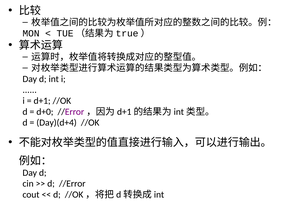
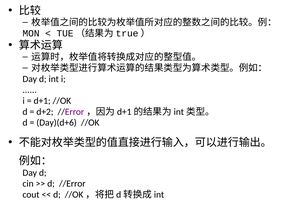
d+0: d+0 -> d+2
Day)(d+4: Day)(d+4 -> Day)(d+6
